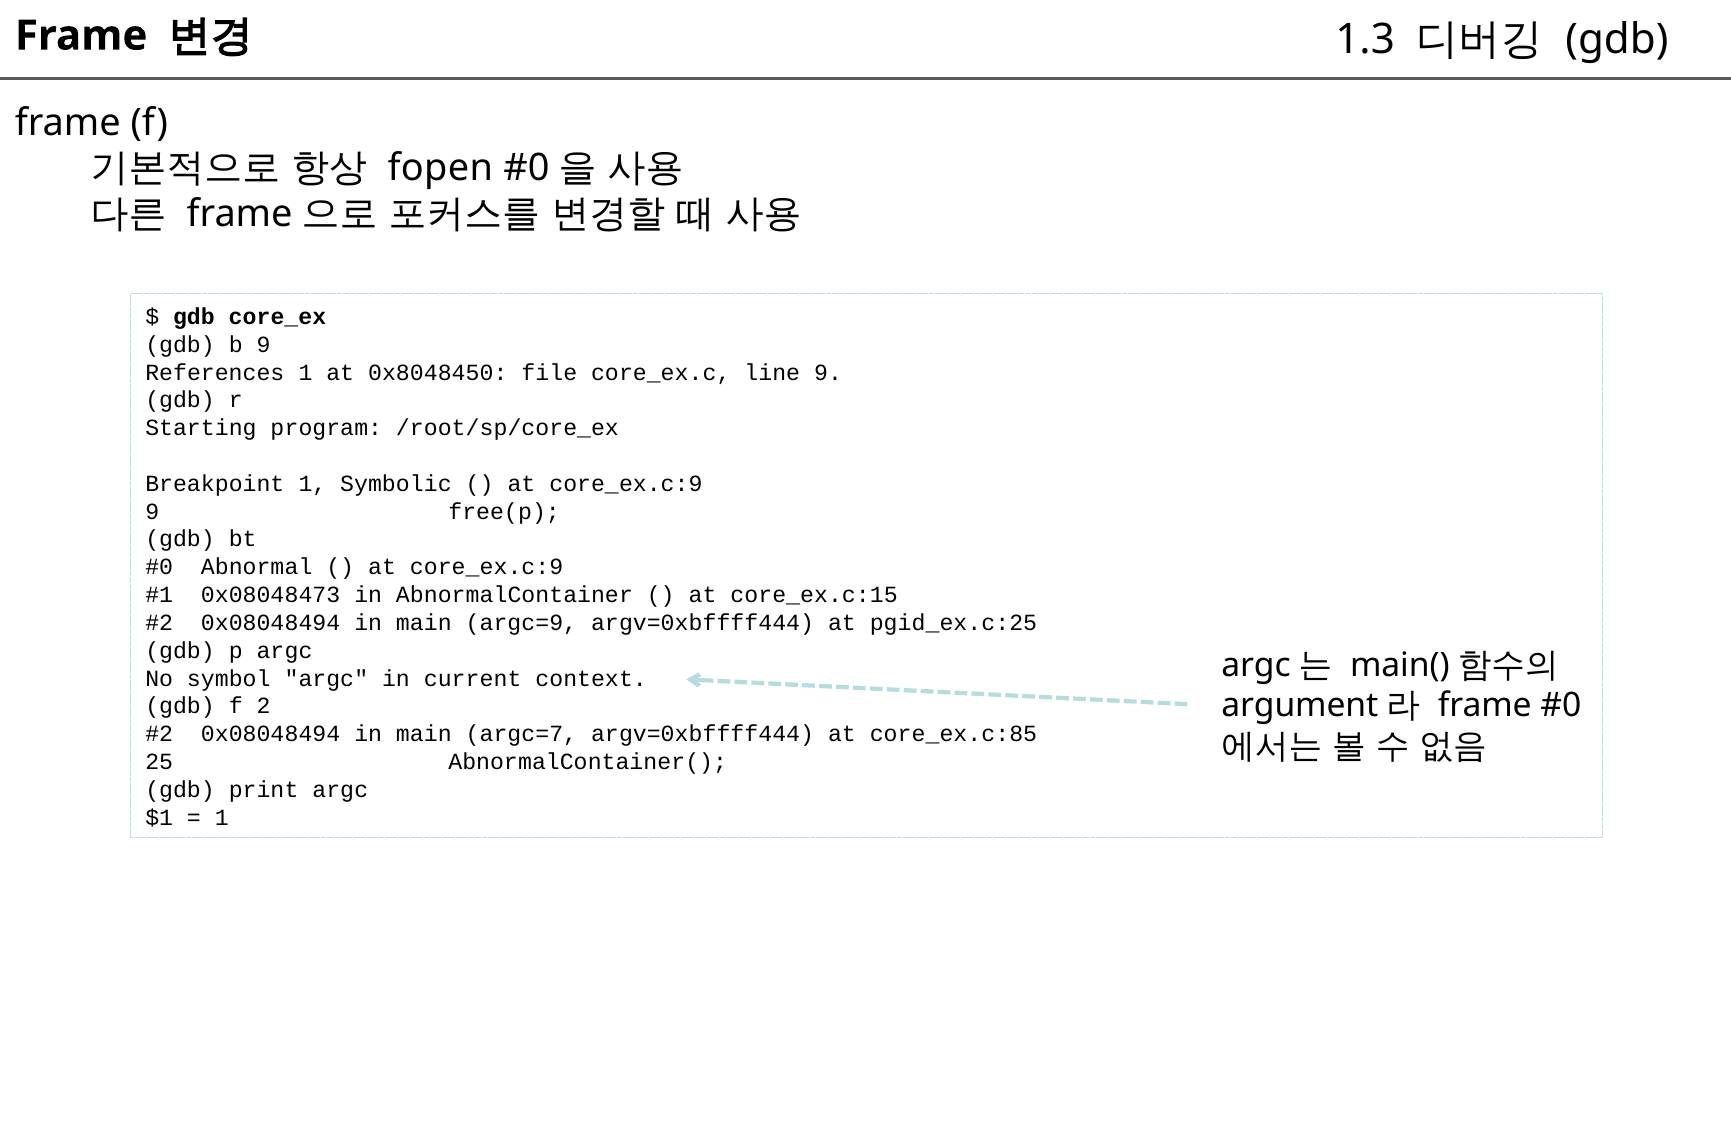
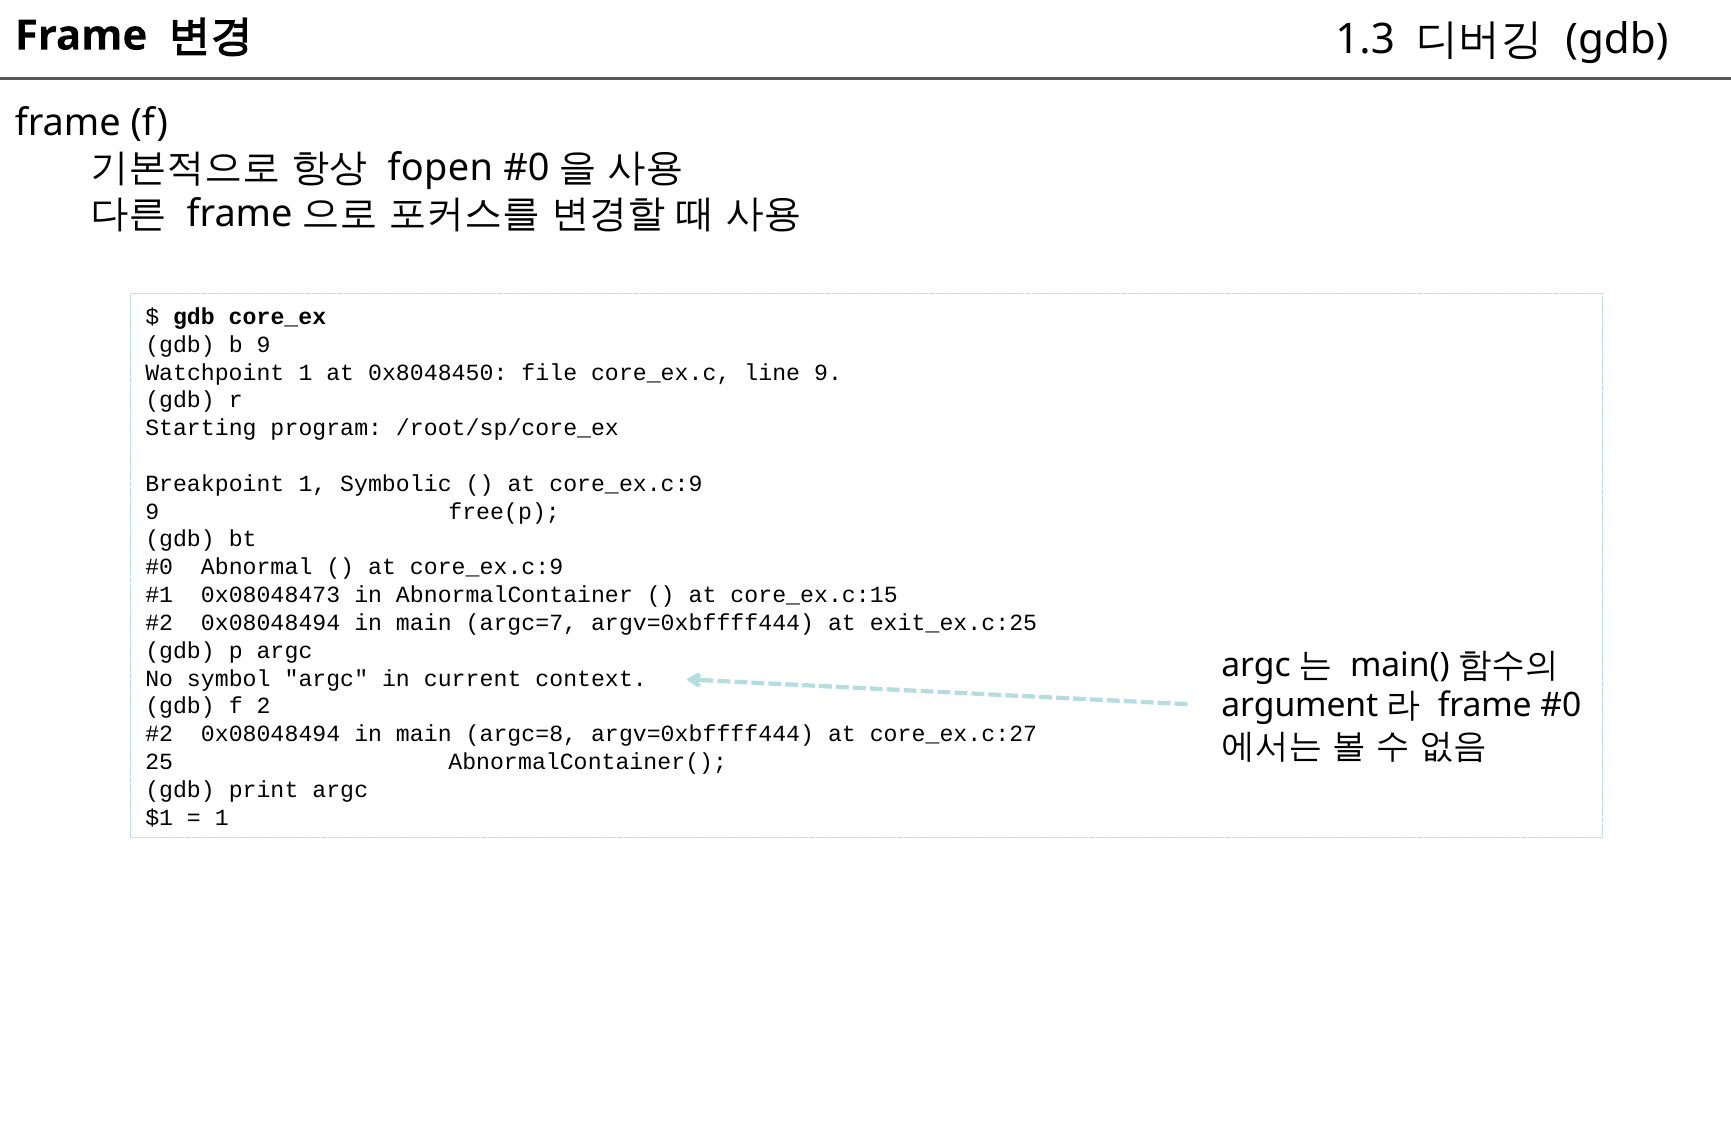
References: References -> Watchpoint
argc=9: argc=9 -> argc=7
pgid_ex.c:25: pgid_ex.c:25 -> exit_ex.c:25
argc=7: argc=7 -> argc=8
core_ex.c:85: core_ex.c:85 -> core_ex.c:27
